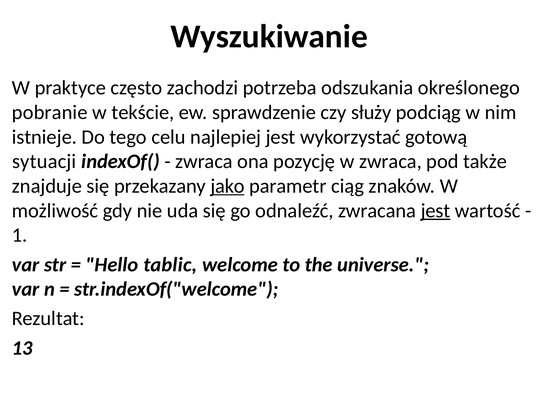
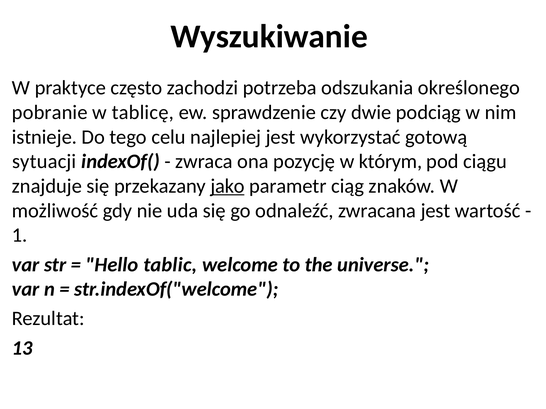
tekście: tekście -> tablicę
służy: służy -> dwie
w zwraca: zwraca -> którym
także: także -> ciągu
jest at (436, 211) underline: present -> none
